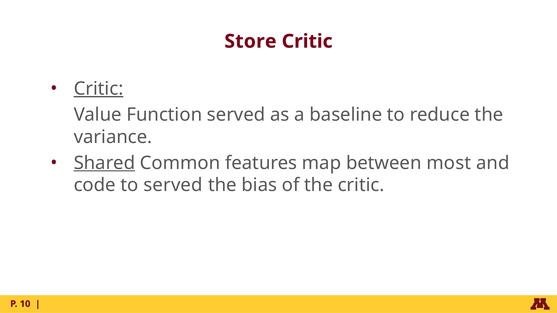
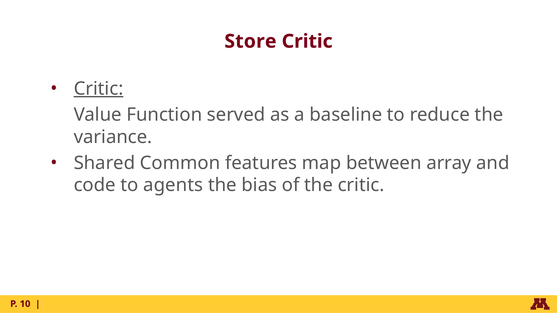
Shared underline: present -> none
most: most -> array
to served: served -> agents
